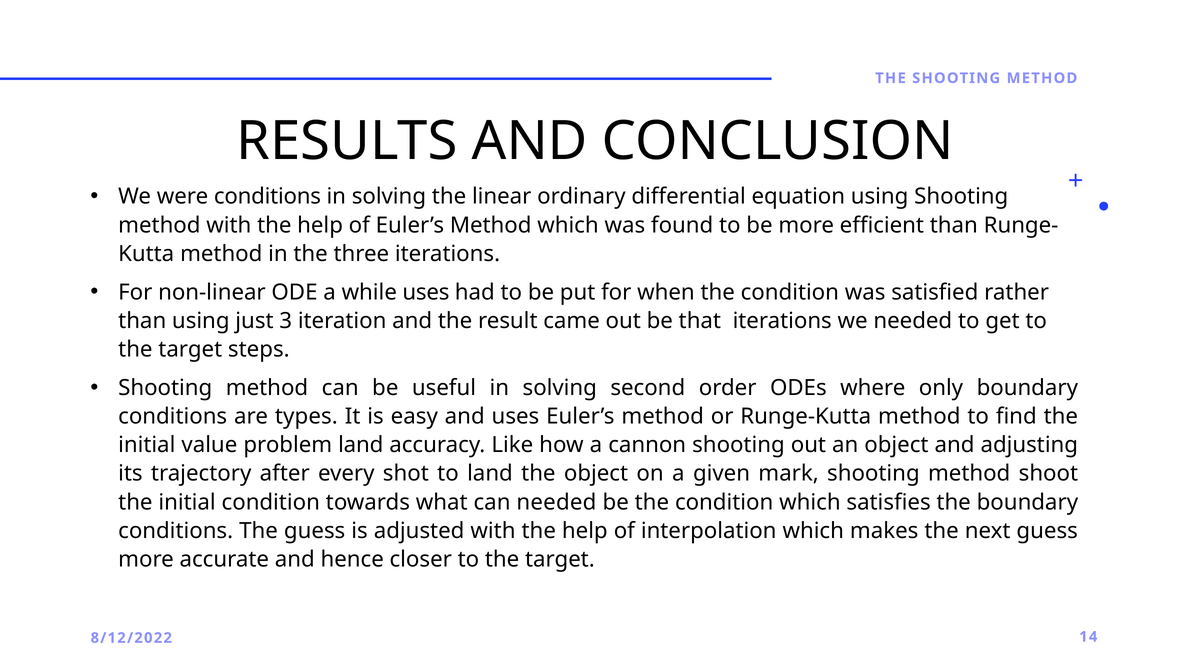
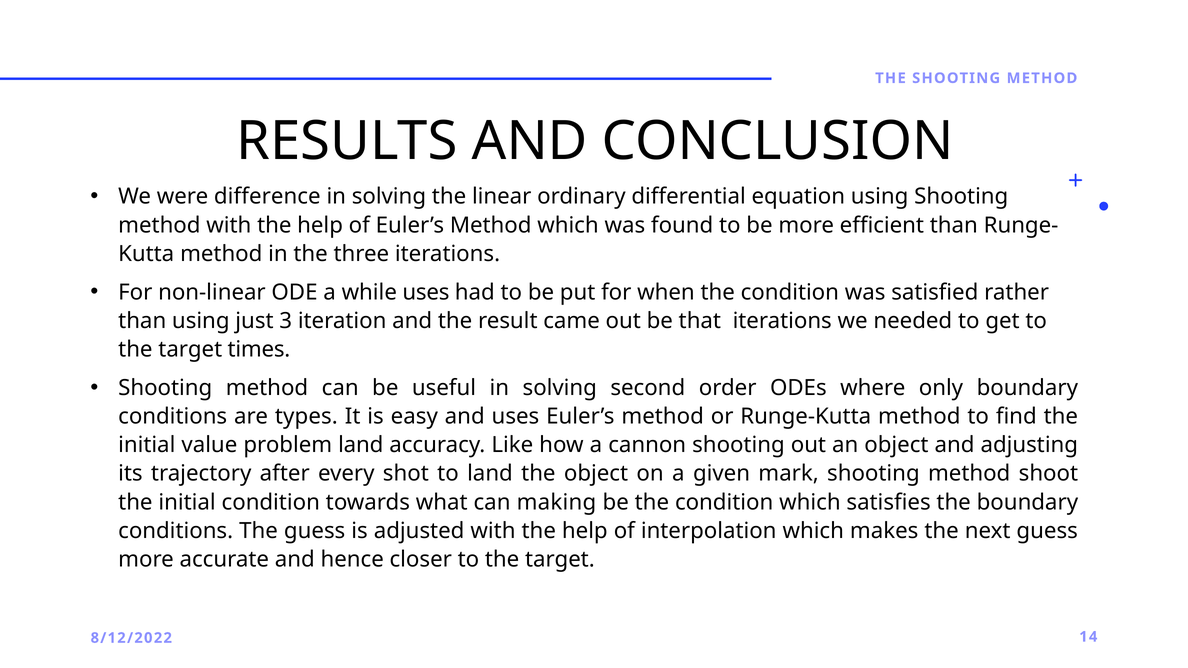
were conditions: conditions -> difference
steps: steps -> times
can needed: needed -> making
